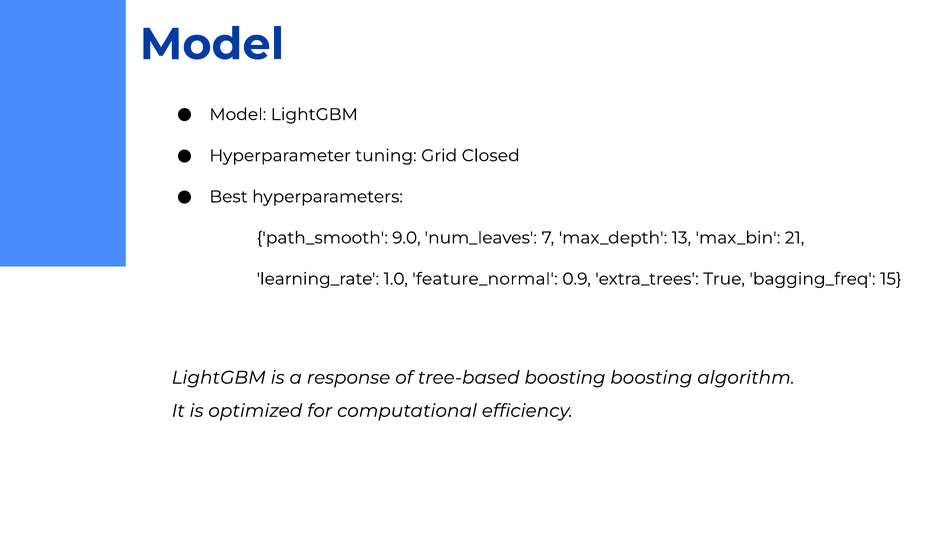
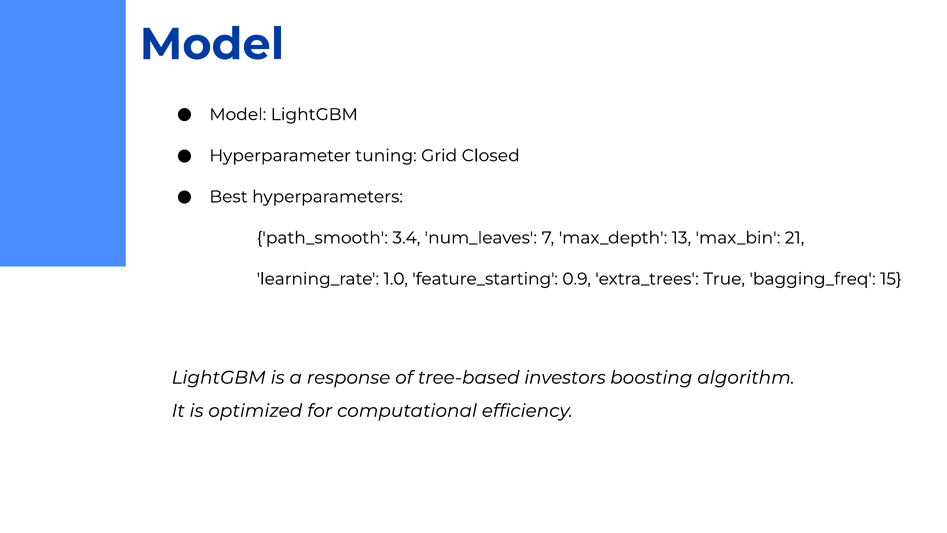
9.0: 9.0 -> 3.4
feature_normal: feature_normal -> feature_starting
tree-based boosting: boosting -> investors
